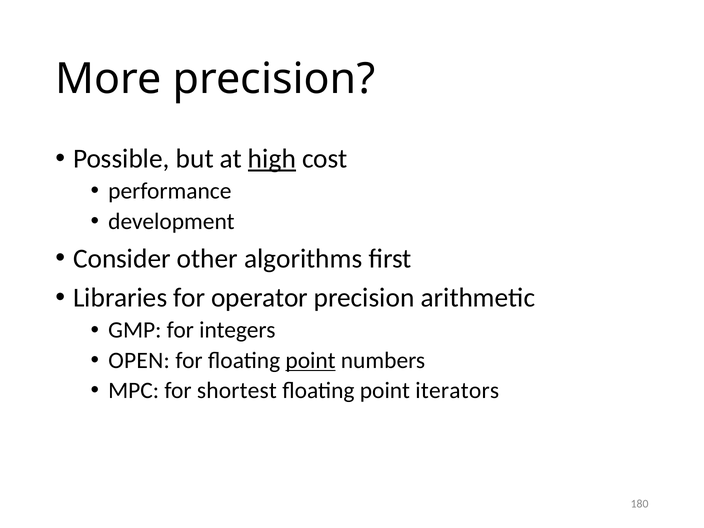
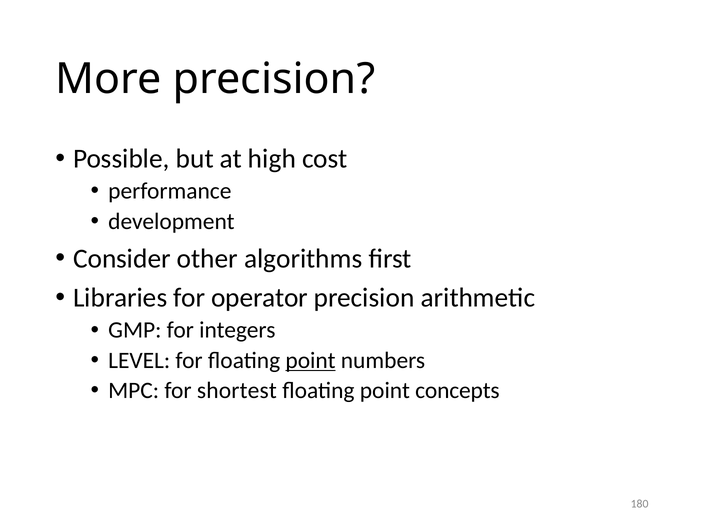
high underline: present -> none
OPEN: OPEN -> LEVEL
iterators: iterators -> concepts
